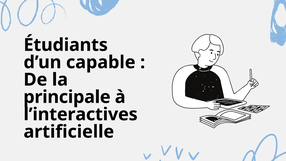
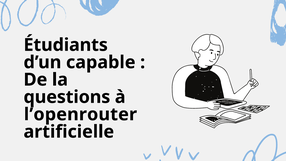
principale: principale -> questions
l’interactives: l’interactives -> l’openrouter
